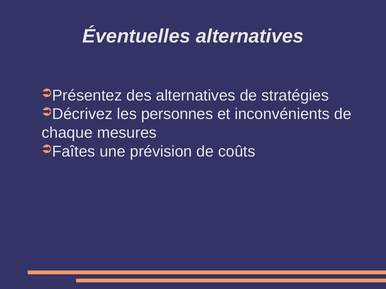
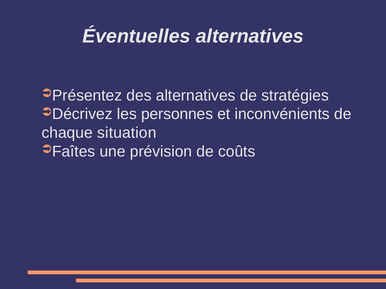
mesures: mesures -> situation
